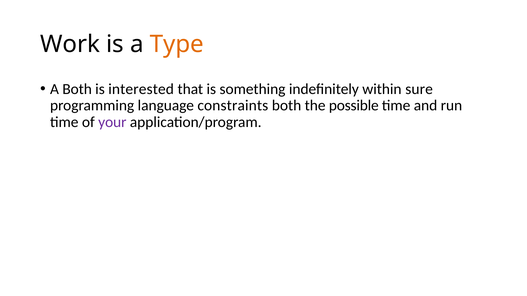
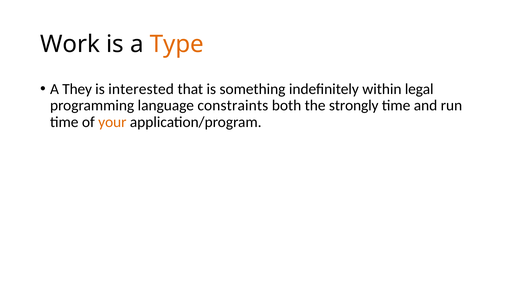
A Both: Both -> They
sure: sure -> legal
possible: possible -> strongly
your colour: purple -> orange
